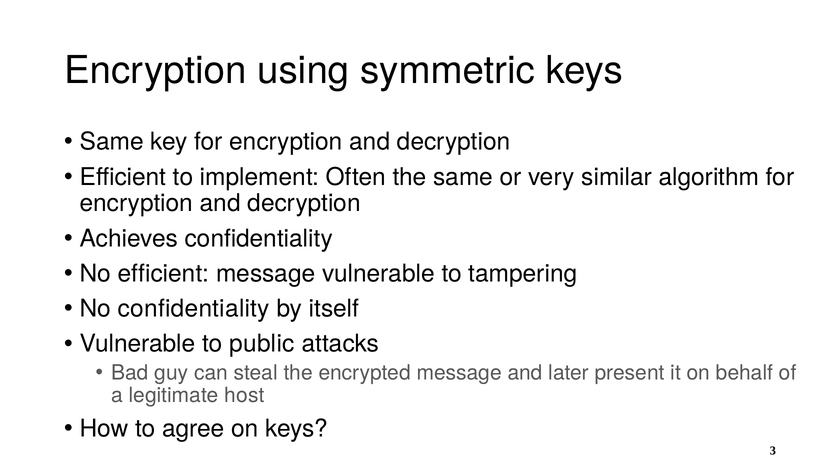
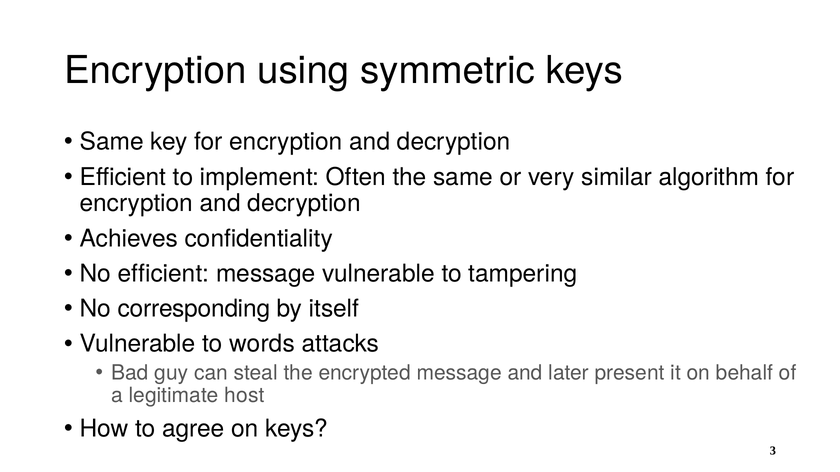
No confidentiality: confidentiality -> corresponding
public: public -> words
